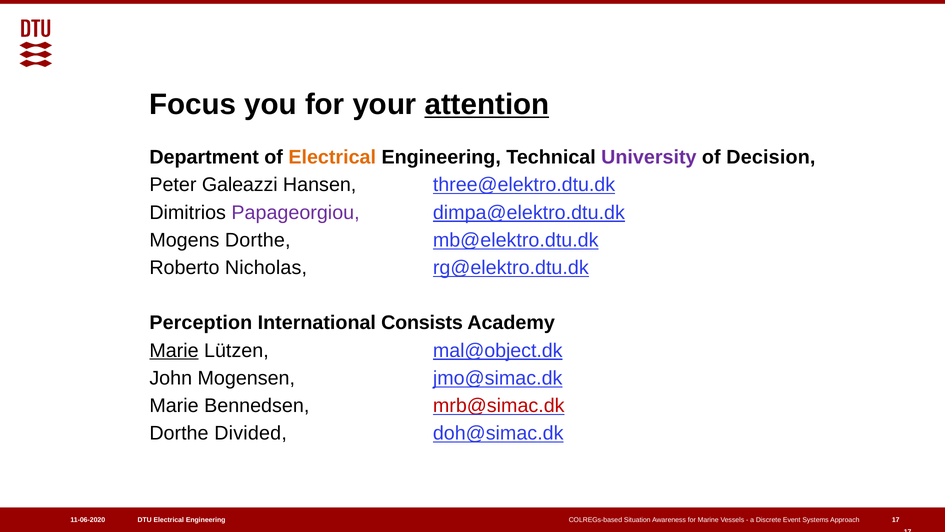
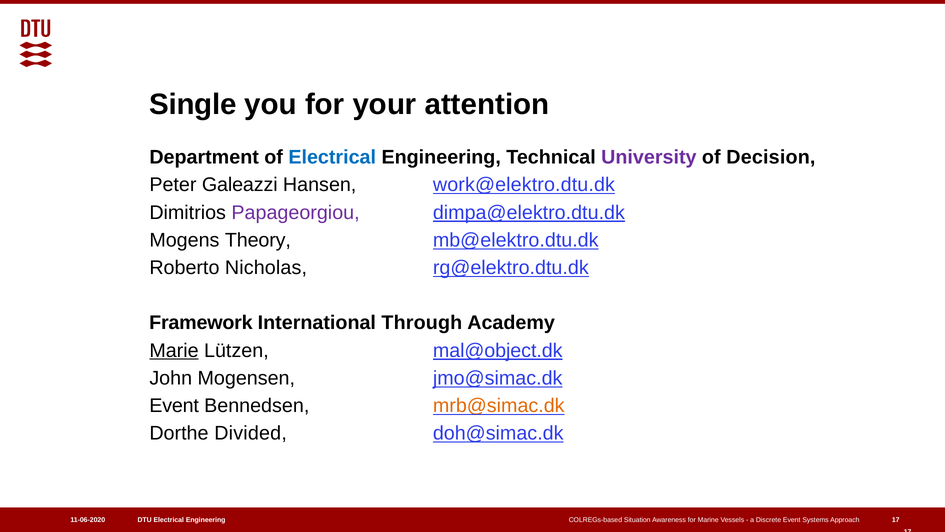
Focus: Focus -> Single
attention underline: present -> none
Electrical at (332, 157) colour: orange -> blue
three@elektro.dtu.dk: three@elektro.dtu.dk -> work@elektro.dtu.dk
Mogens Dorthe: Dorthe -> Theory
Perception: Perception -> Framework
Consists: Consists -> Through
Marie at (174, 405): Marie -> Event
mrb@simac.dk colour: red -> orange
